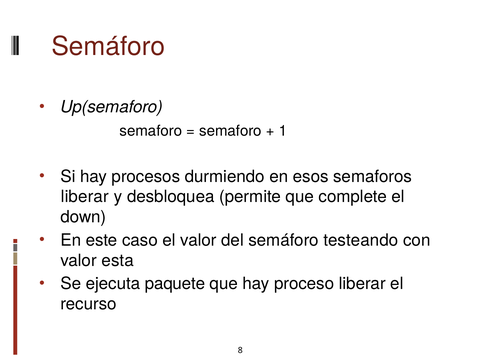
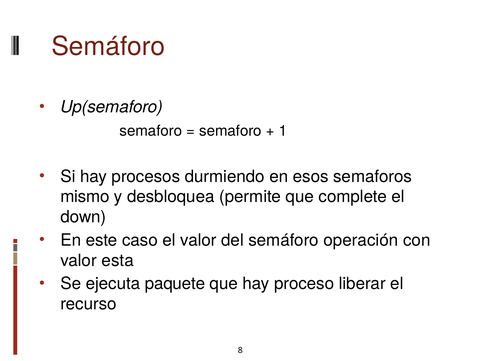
liberar at (85, 197): liberar -> mismo
testeando: testeando -> operación
